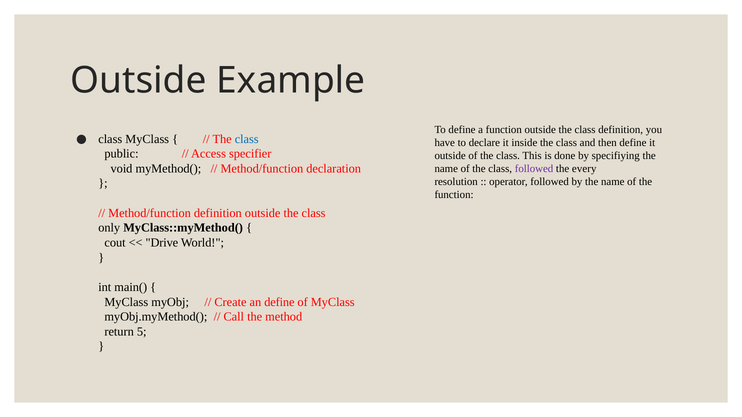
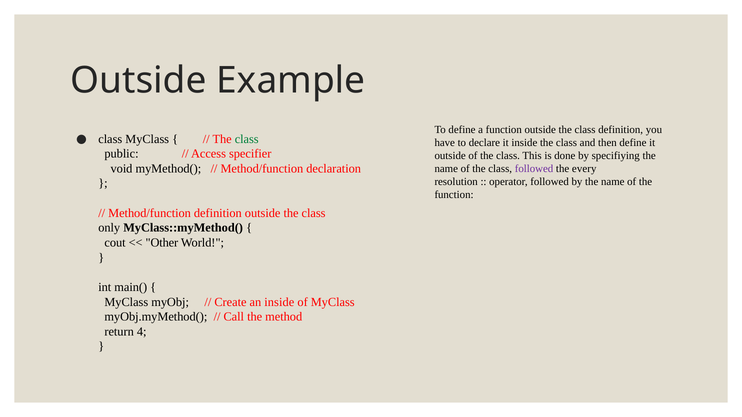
class at (247, 139) colour: blue -> green
Drive: Drive -> Other
an define: define -> inside
5: 5 -> 4
